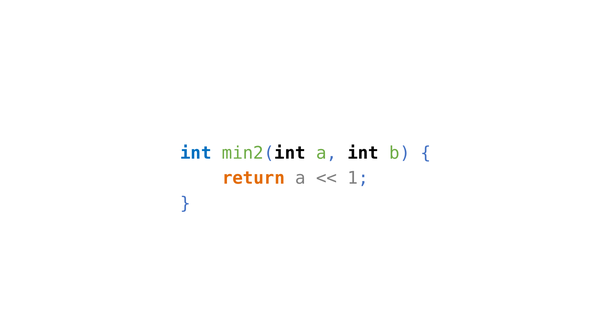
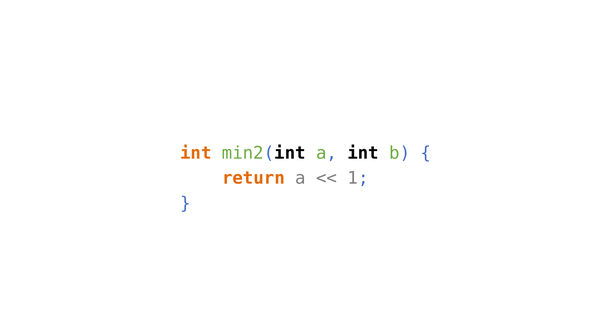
int at (196, 153) colour: blue -> orange
